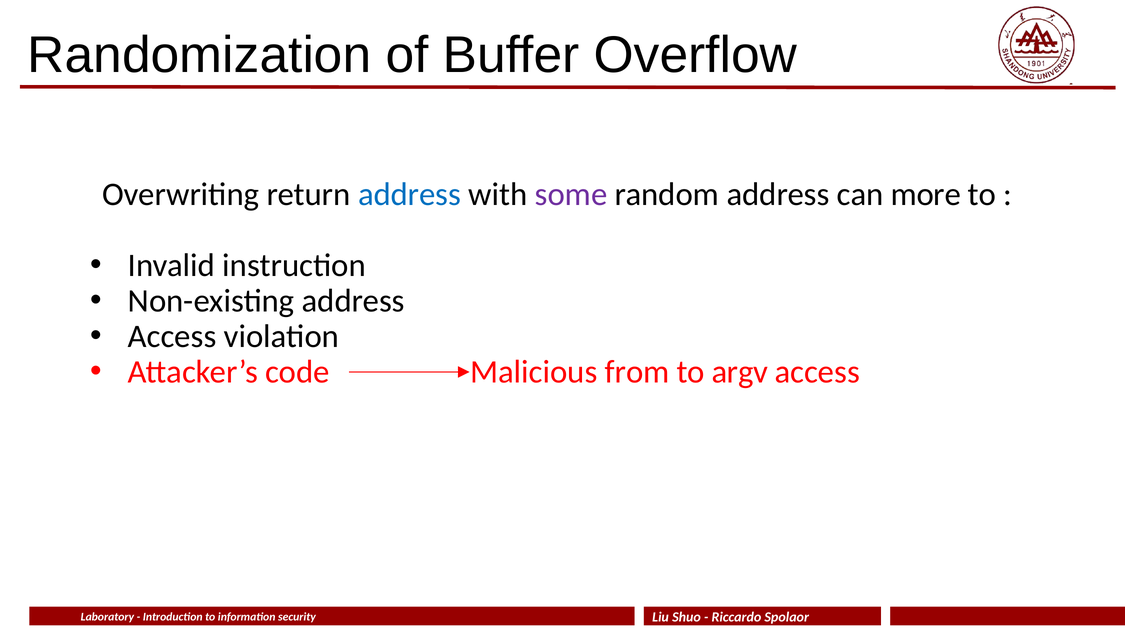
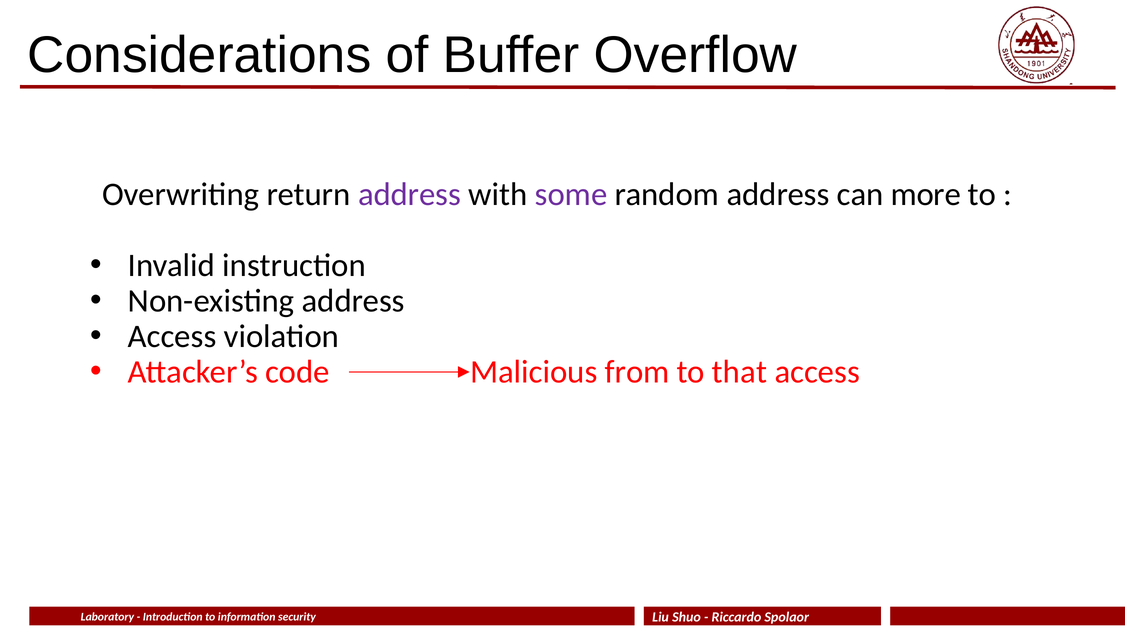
Randomization: Randomization -> Considerations
address at (410, 194) colour: blue -> purple
argv: argv -> that
